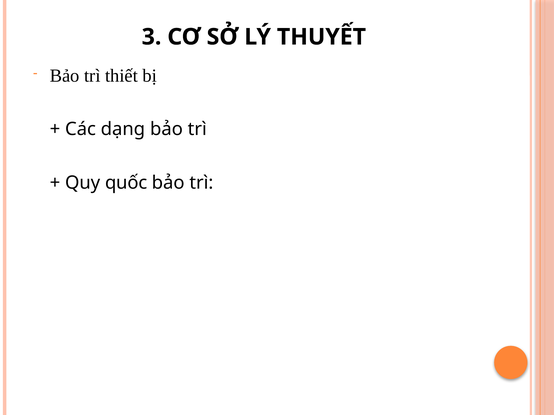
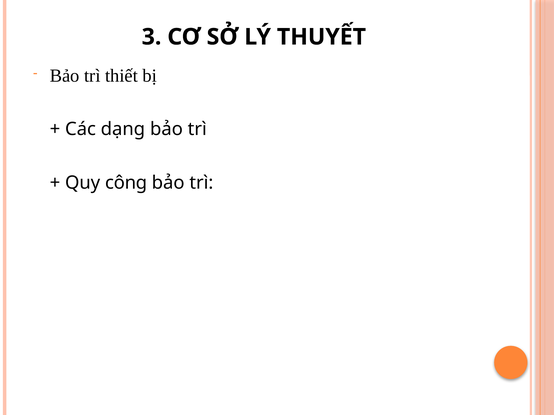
quốc: quốc -> công
